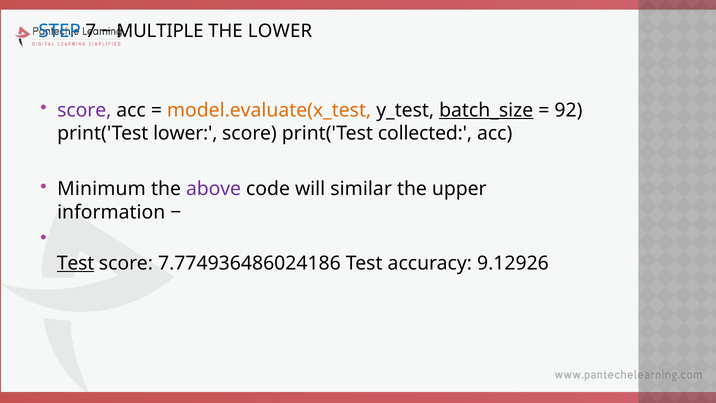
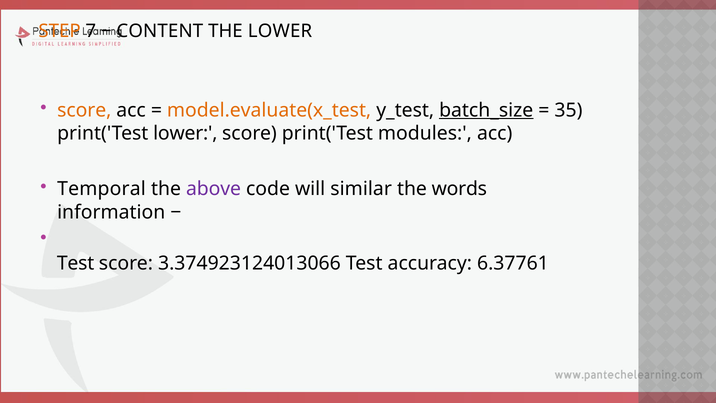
STEP colour: blue -> orange
MULTIPLE: MULTIPLE -> CONTENT
score at (84, 110) colour: purple -> orange
92: 92 -> 35
collected: collected -> modules
Minimum: Minimum -> Temporal
upper: upper -> words
Test at (76, 263) underline: present -> none
7.774936486024186: 7.774936486024186 -> 3.374923124013066
9.12926: 9.12926 -> 6.37761
